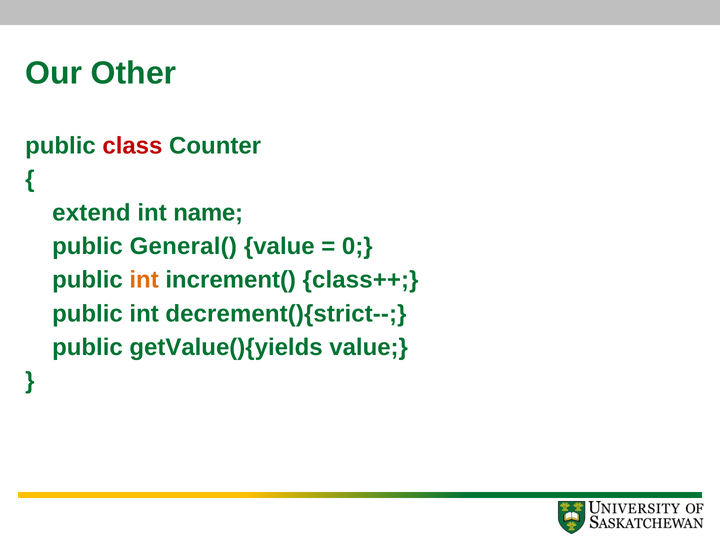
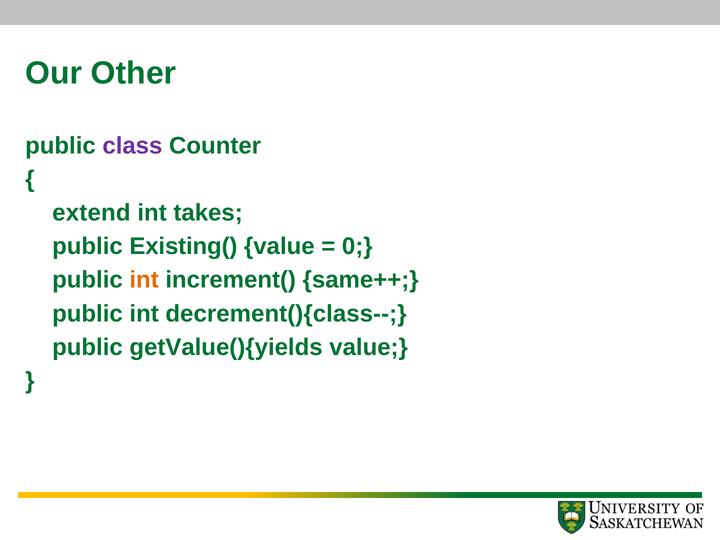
class colour: red -> purple
name: name -> takes
General(: General( -> Existing(
class++: class++ -> same++
decrement(){strict--: decrement(){strict-- -> decrement(){class--
